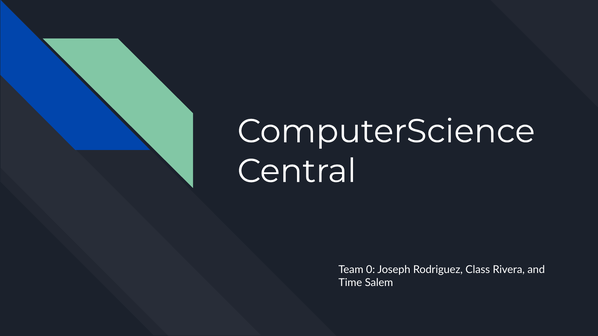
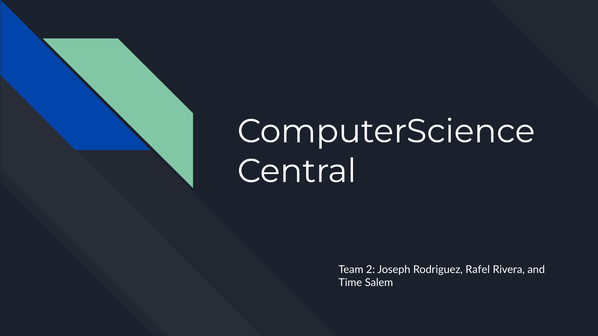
0: 0 -> 2
Class: Class -> Rafel
